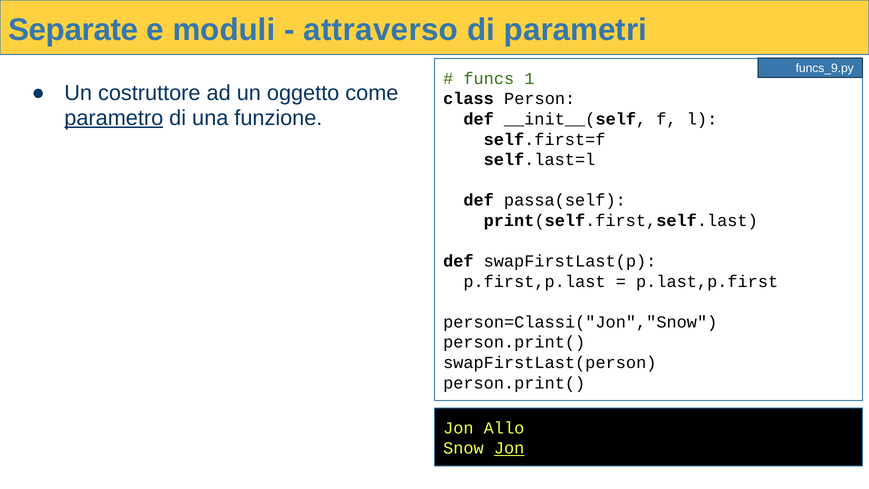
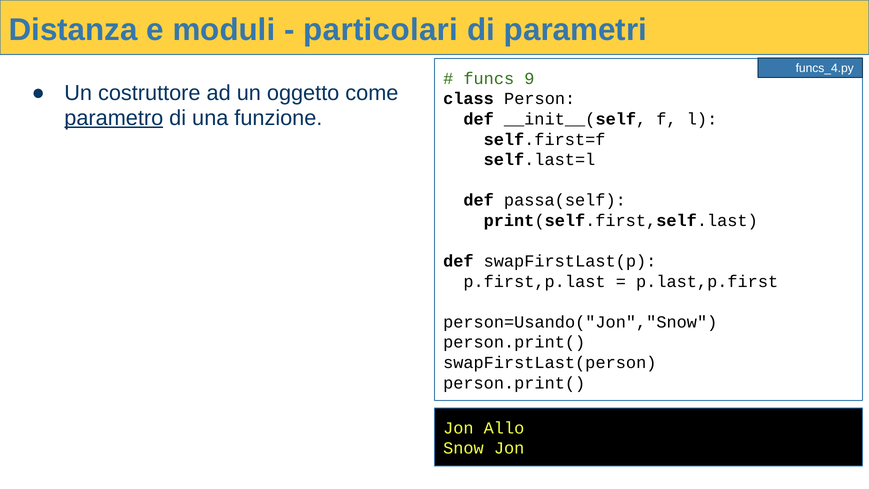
Separate: Separate -> Distanza
attraverso: attraverso -> particolari
funcs_9.py: funcs_9.py -> funcs_4.py
1: 1 -> 9
person=Classi("Jon","Snow: person=Classi("Jon","Snow -> person=Usando("Jon","Snow
Jon at (509, 448) underline: present -> none
